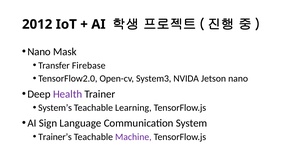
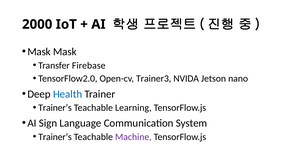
2012: 2012 -> 2000
Nano at (39, 52): Nano -> Mask
System3: System3 -> Trainer3
Health colour: purple -> blue
System’s at (55, 107): System’s -> Trainer’s
